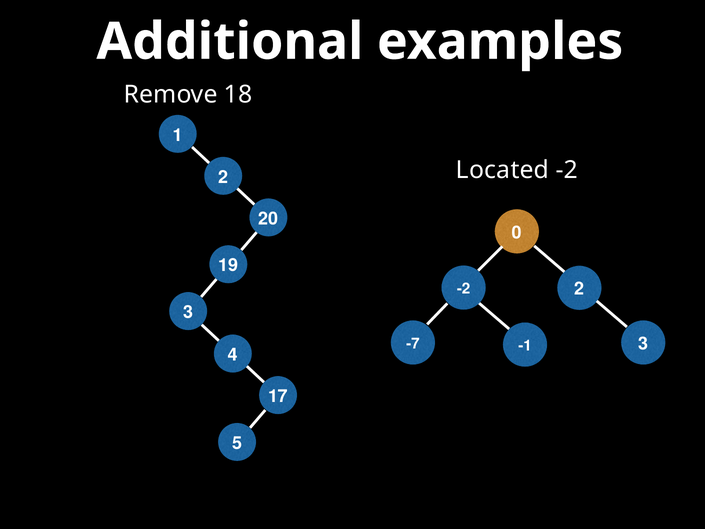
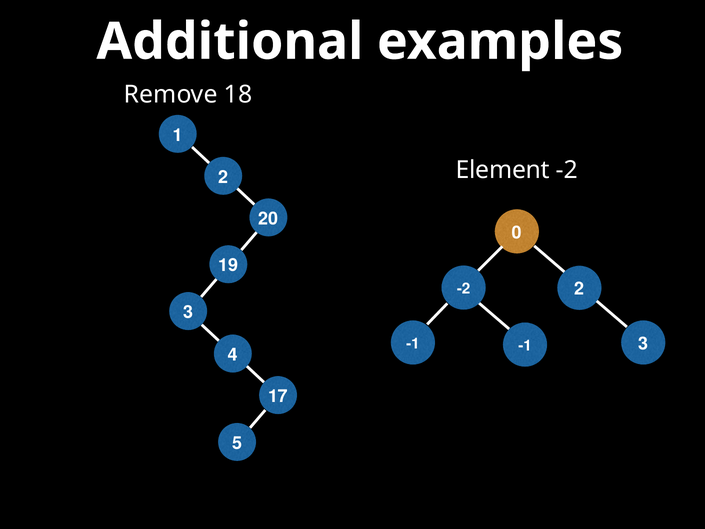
Located: Located -> Element
-7 at (413, 343): -7 -> -1
